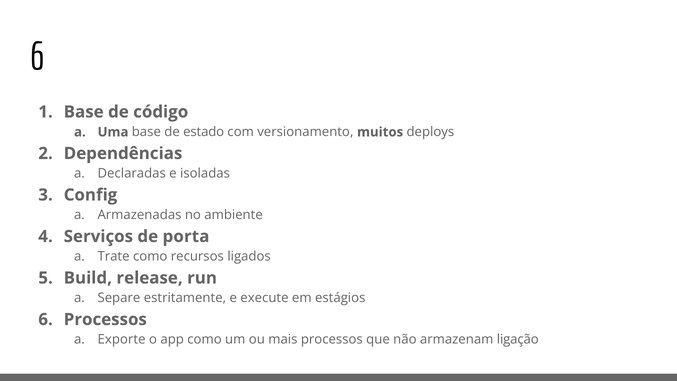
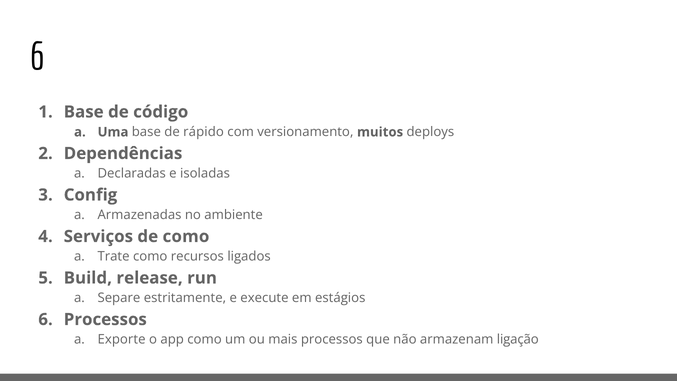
estado: estado -> rápido
de porta: porta -> como
